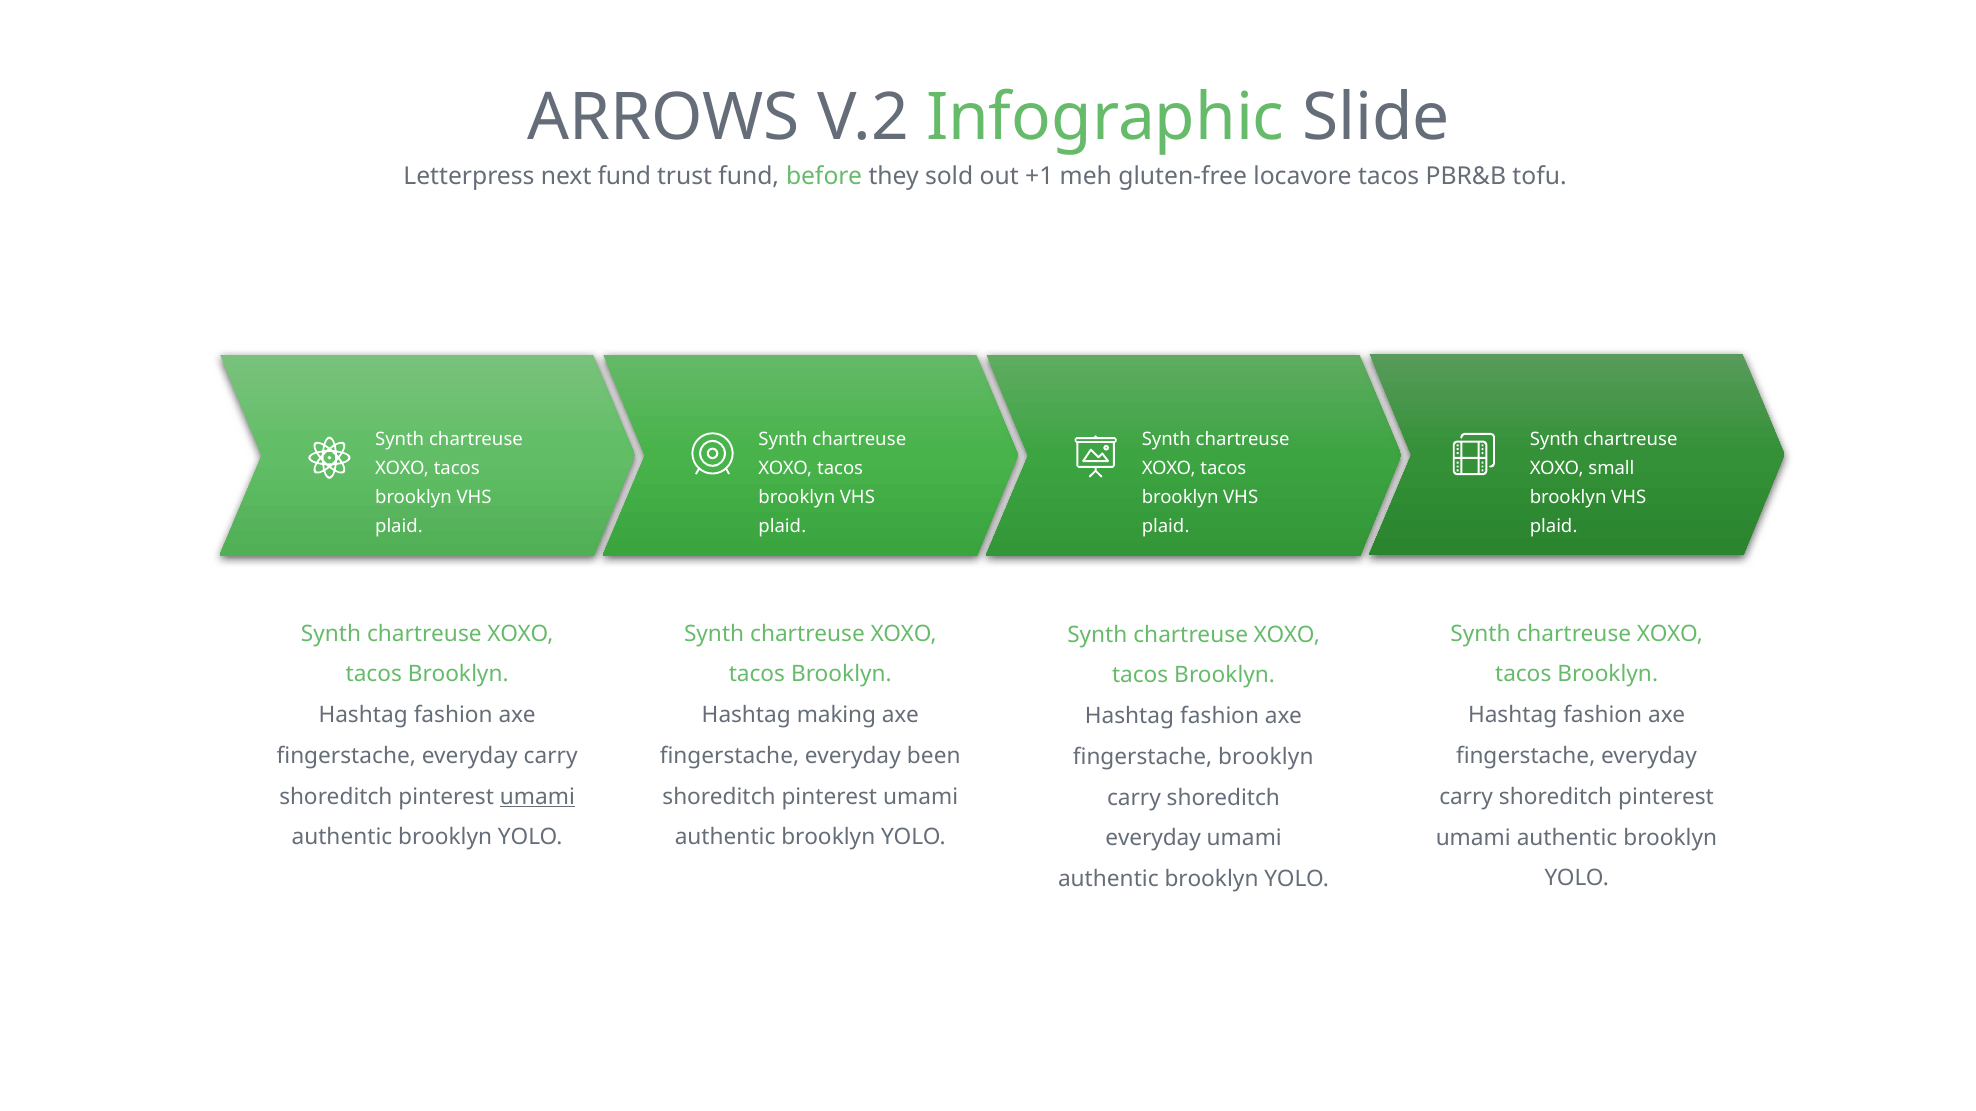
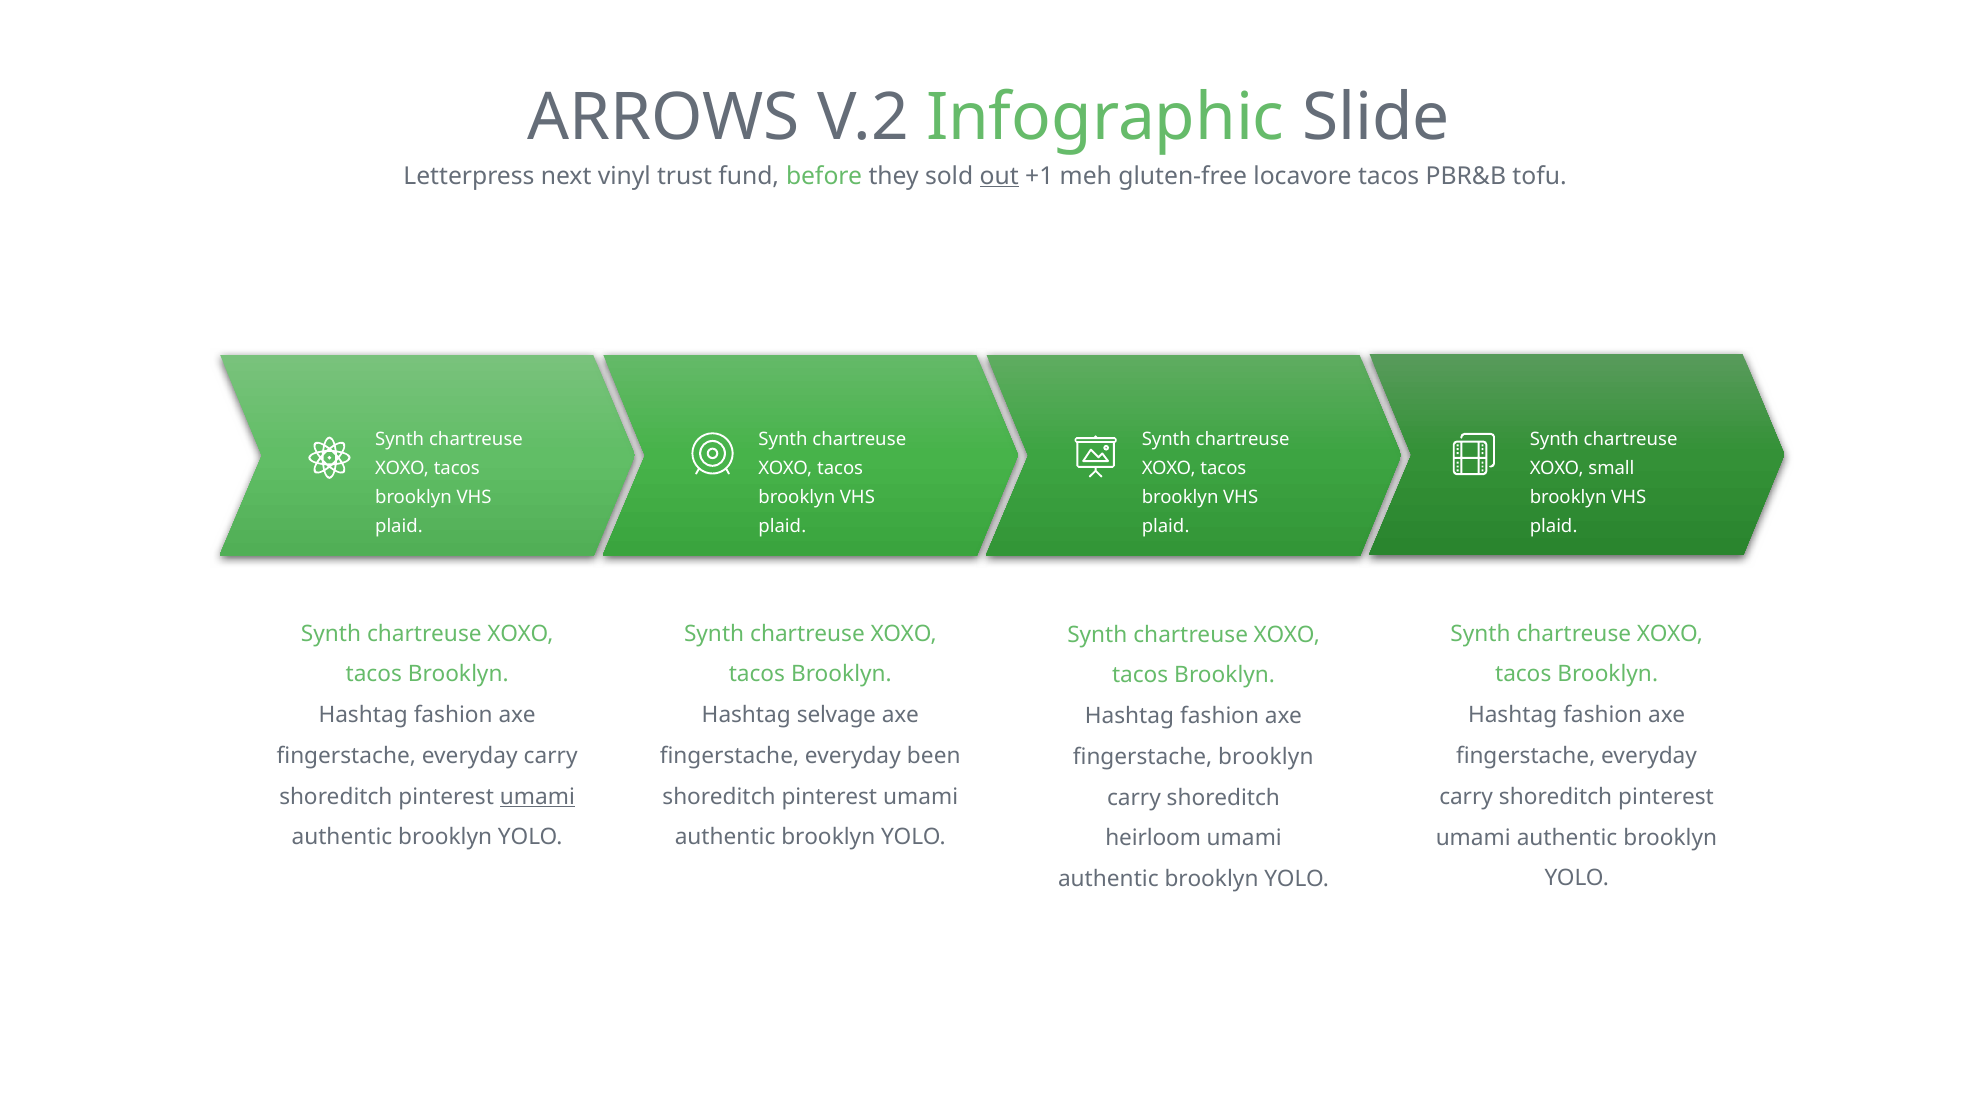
next fund: fund -> vinyl
out underline: none -> present
making: making -> selvage
everyday at (1153, 839): everyday -> heirloom
